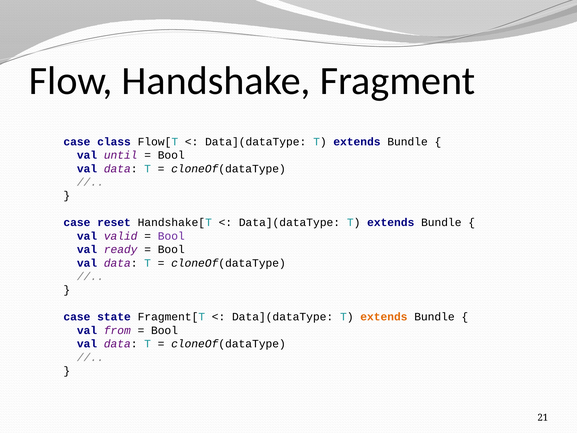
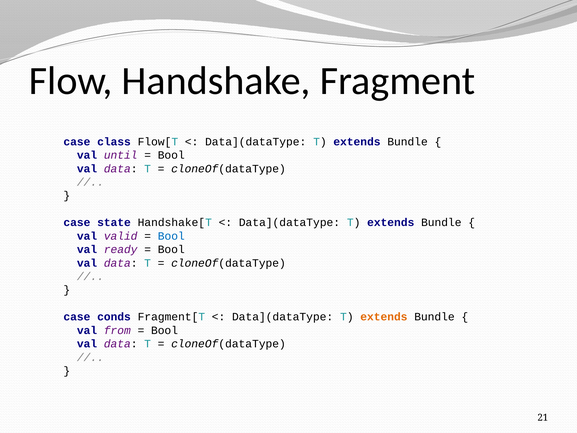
reset: reset -> state
Bool at (171, 236) colour: purple -> blue
state: state -> conds
